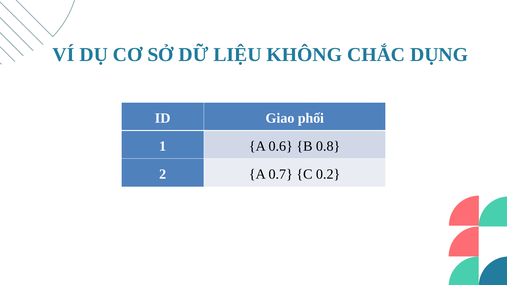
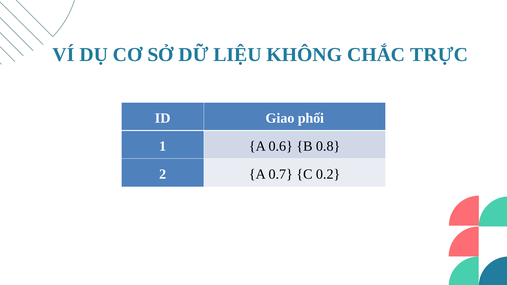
DỤNG: DỤNG -> TRỰC
